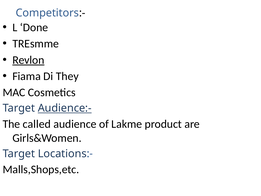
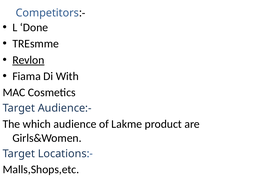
They: They -> With
Audience:- underline: present -> none
called: called -> which
